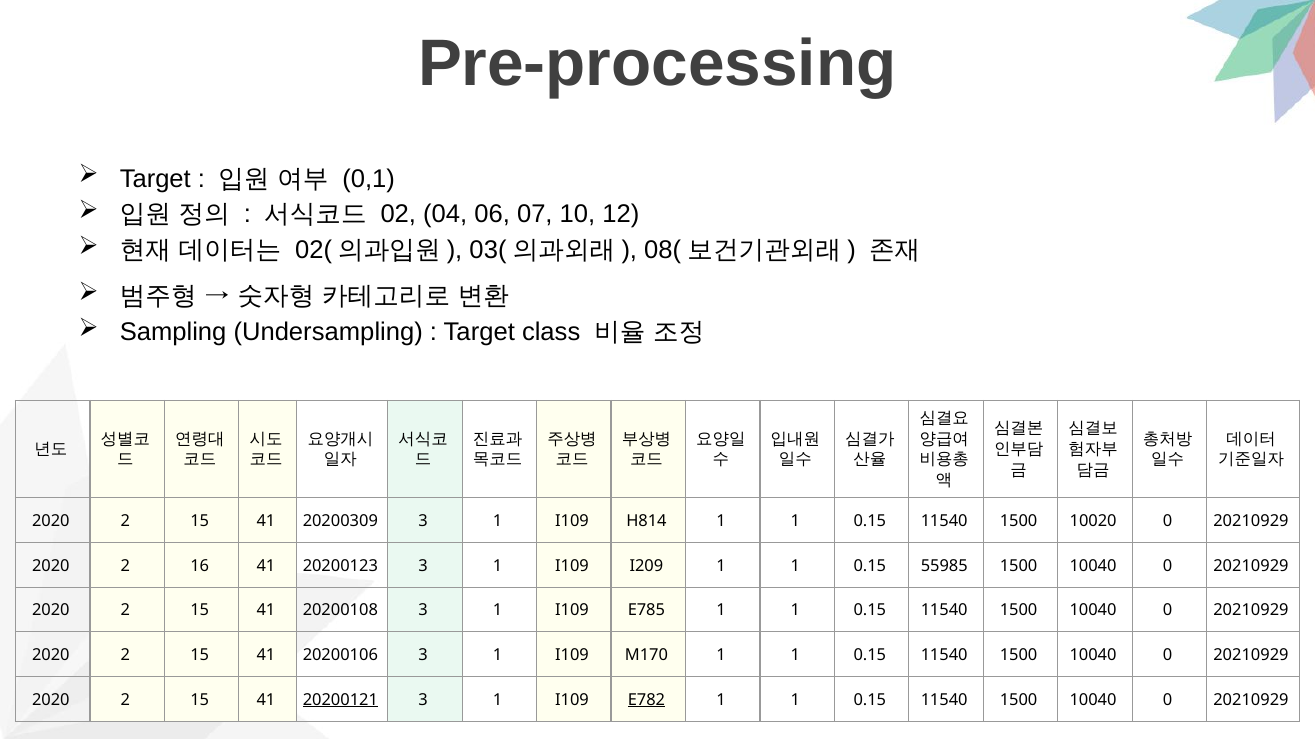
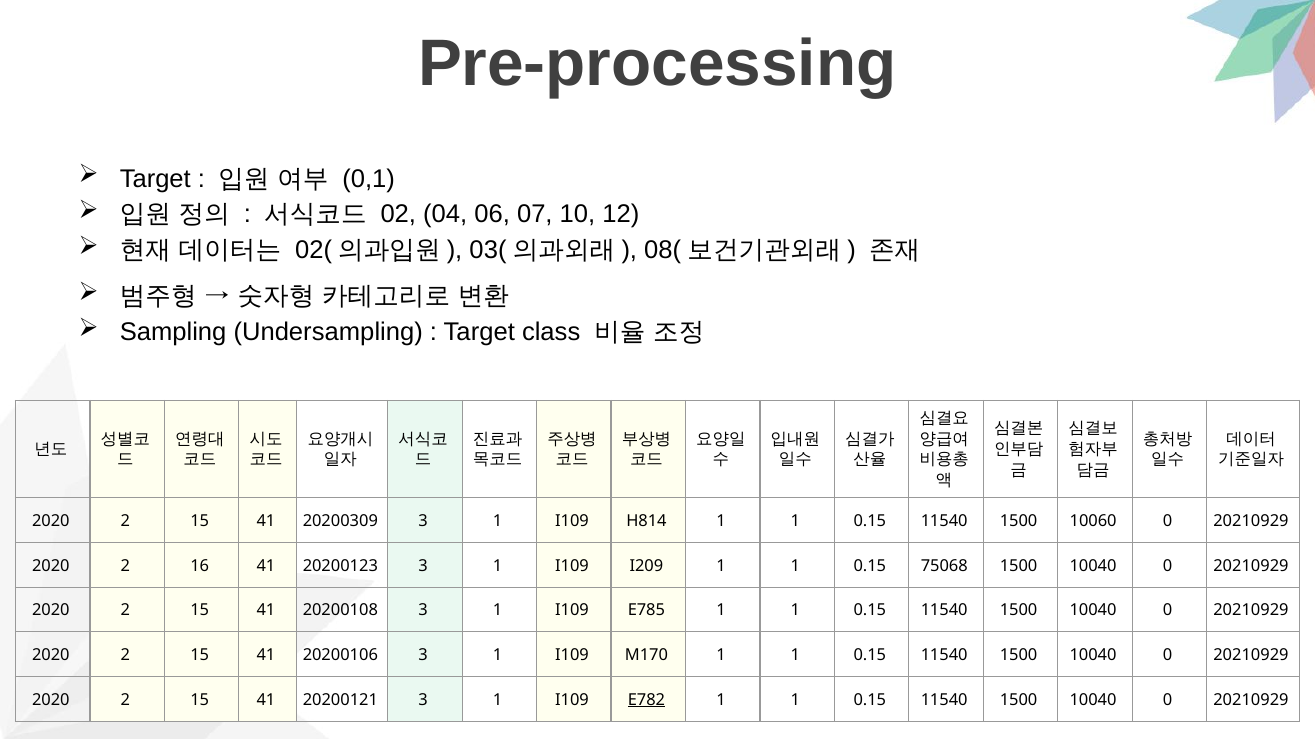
10020: 10020 -> 10060
55985: 55985 -> 75068
20200121 underline: present -> none
